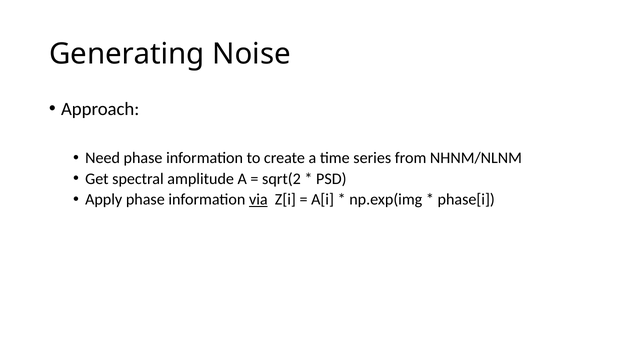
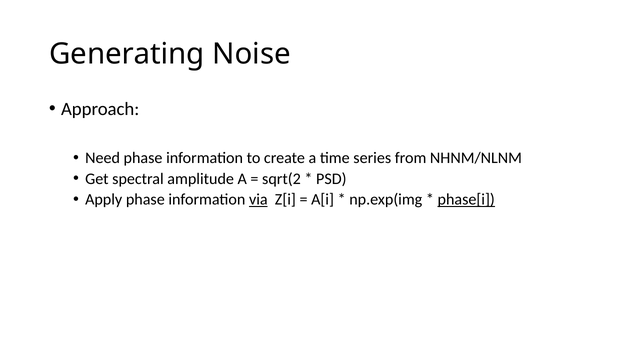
phase[i underline: none -> present
